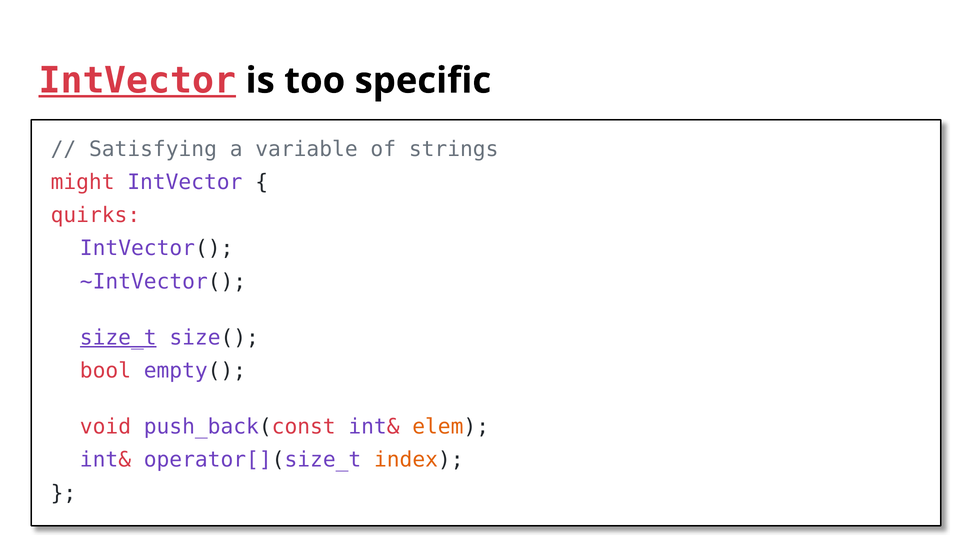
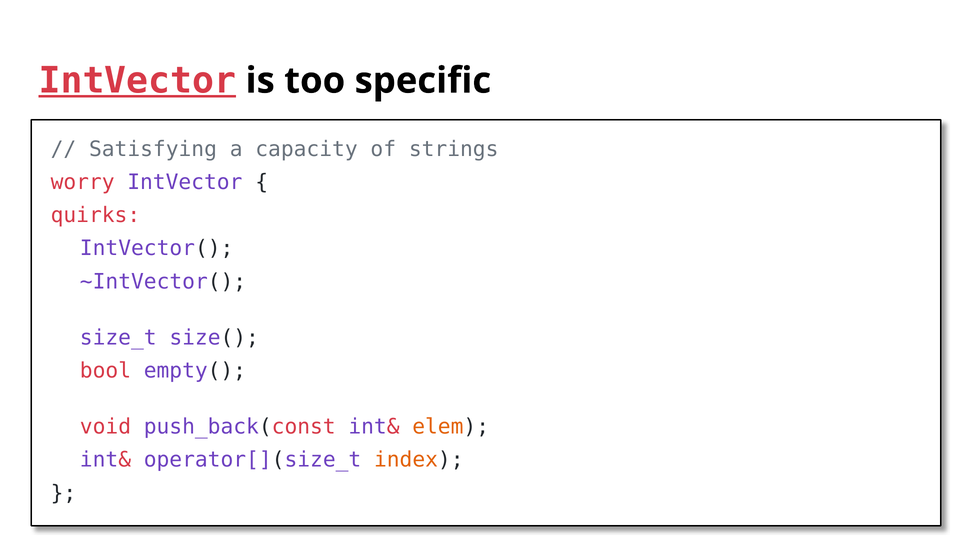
variable: variable -> capacity
might: might -> worry
size_t underline: present -> none
